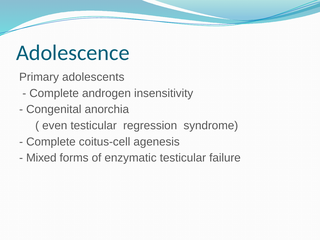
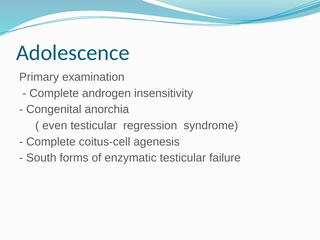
adolescents: adolescents -> examination
Mixed: Mixed -> South
